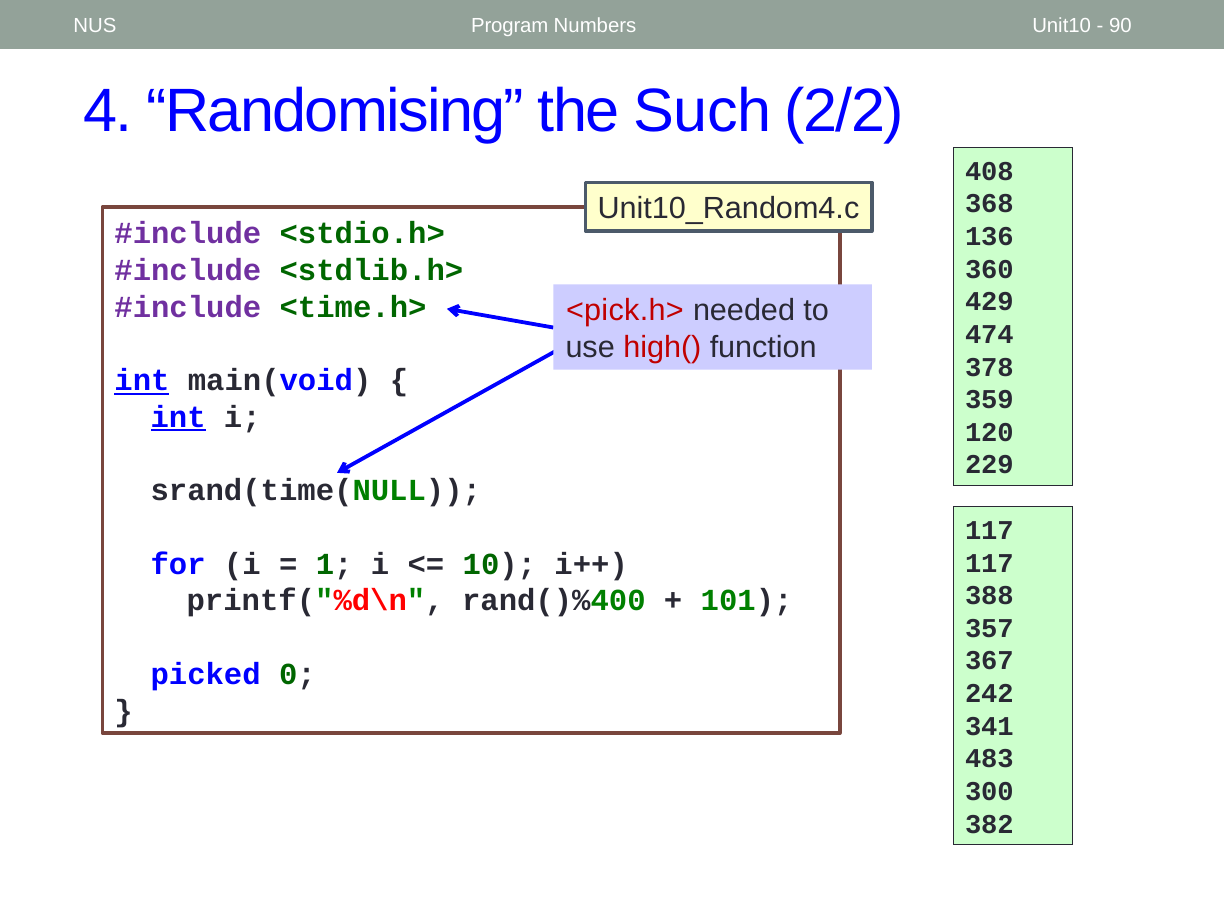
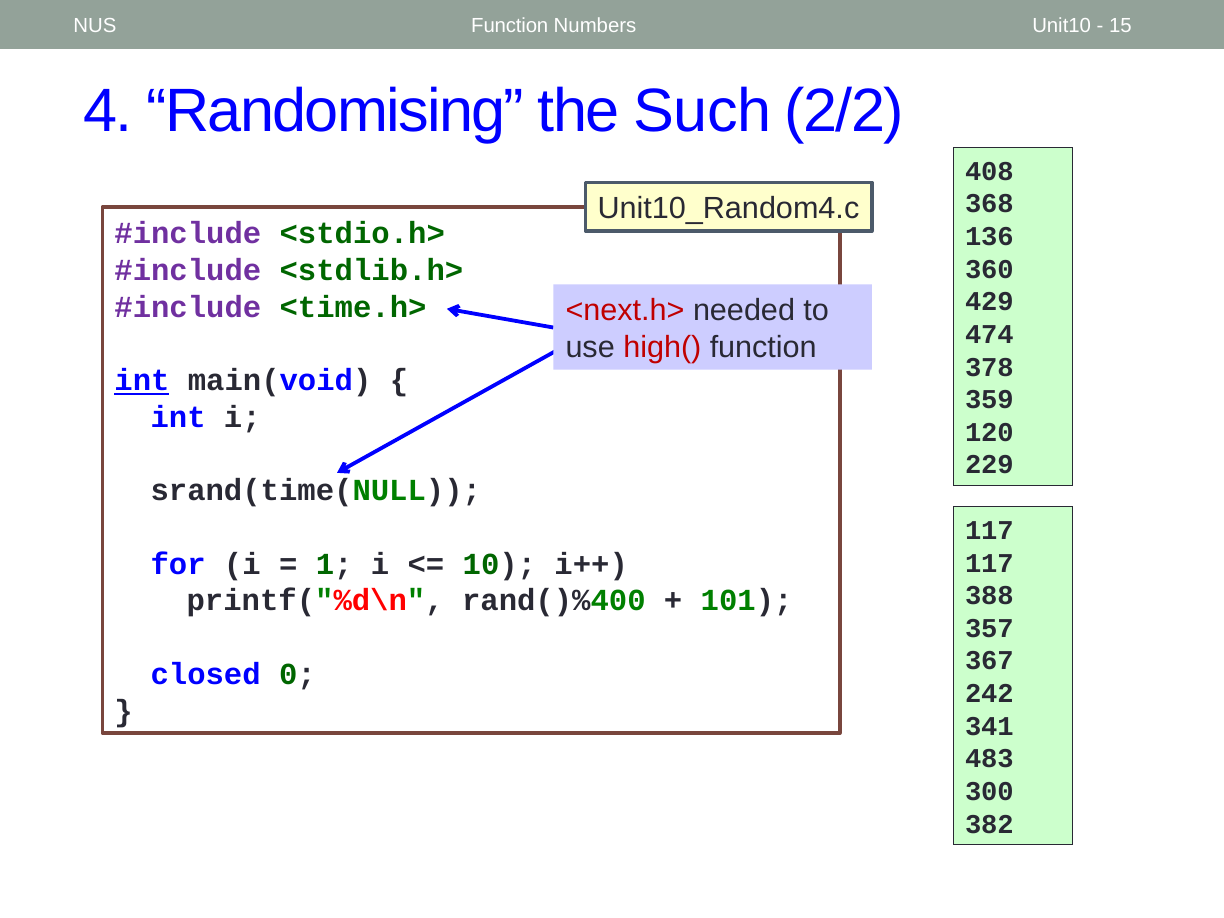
Program at (510, 26): Program -> Function
90: 90 -> 15
<pick.h>: <pick.h> -> <next.h>
int at (178, 417) underline: present -> none
picked: picked -> closed
